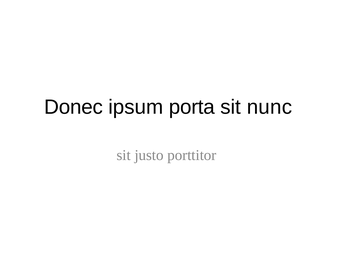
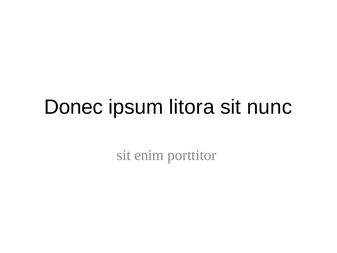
porta: porta -> litora
justo: justo -> enim
